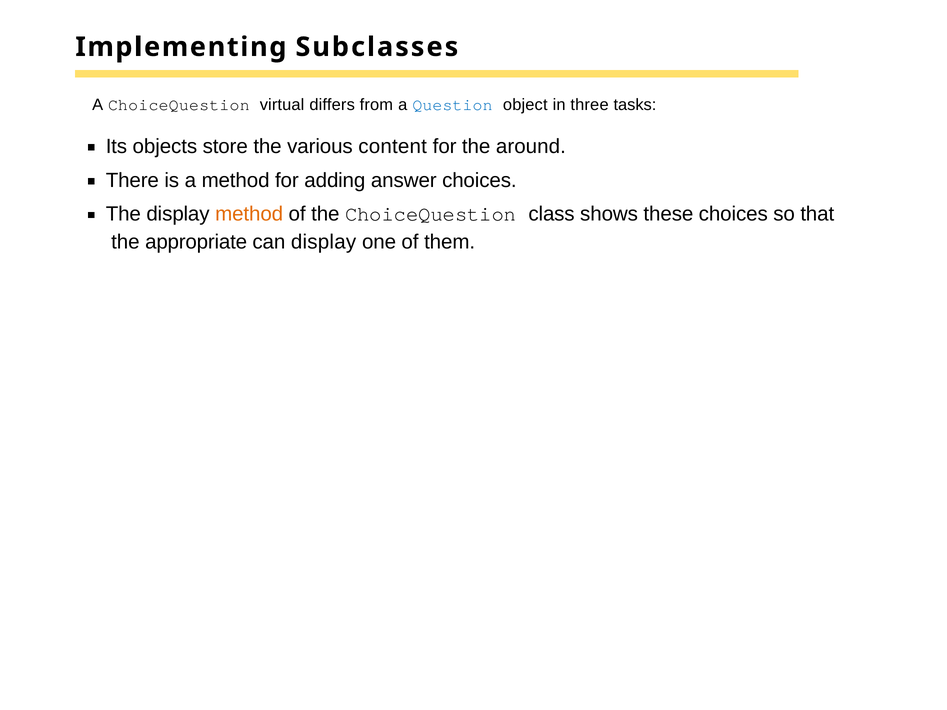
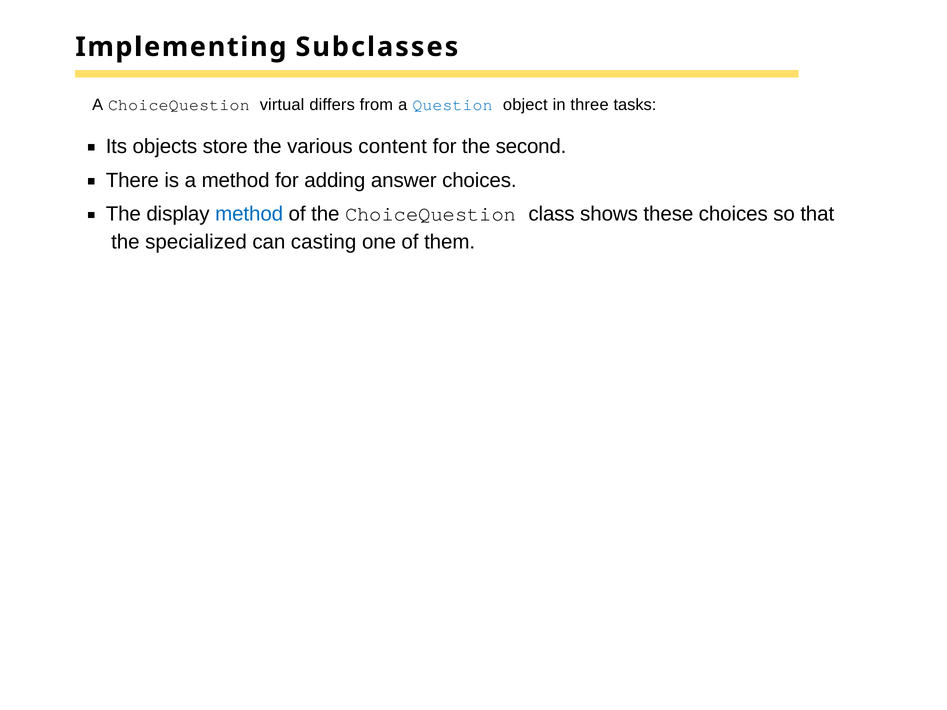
around: around -> second
method at (249, 214) colour: orange -> blue
appropriate: appropriate -> specialized
can display: display -> casting
